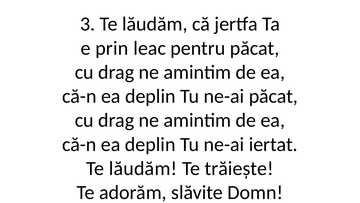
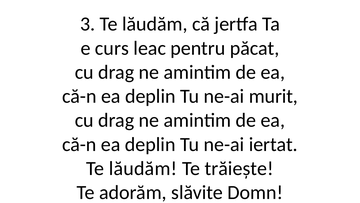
prin: prin -> curs
ne-ai păcat: păcat -> murit
